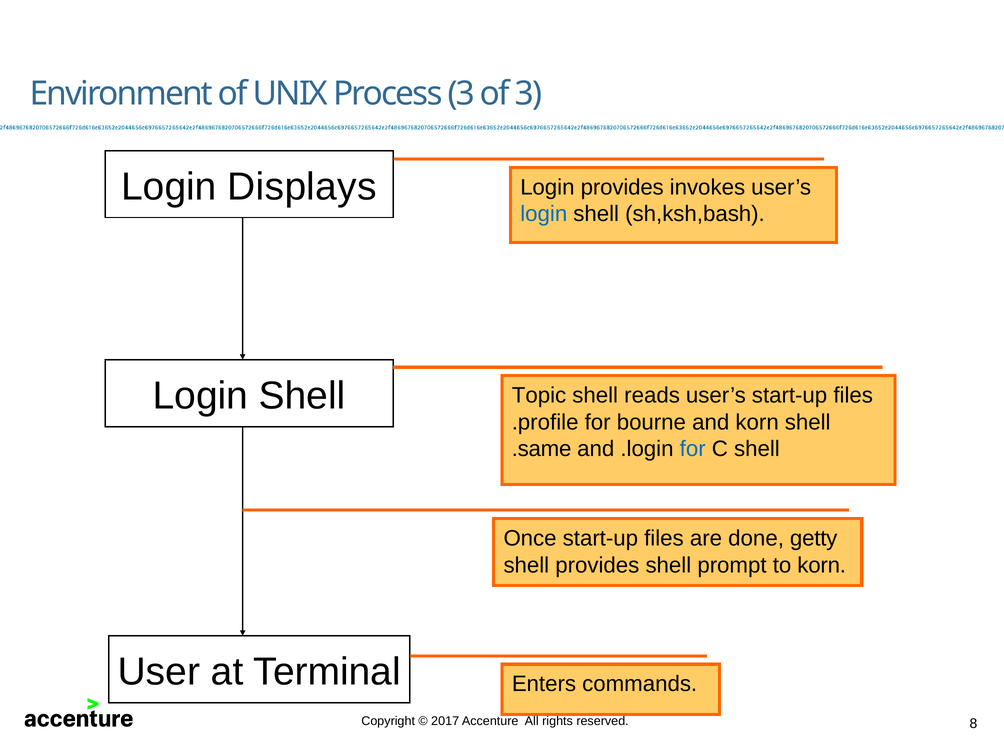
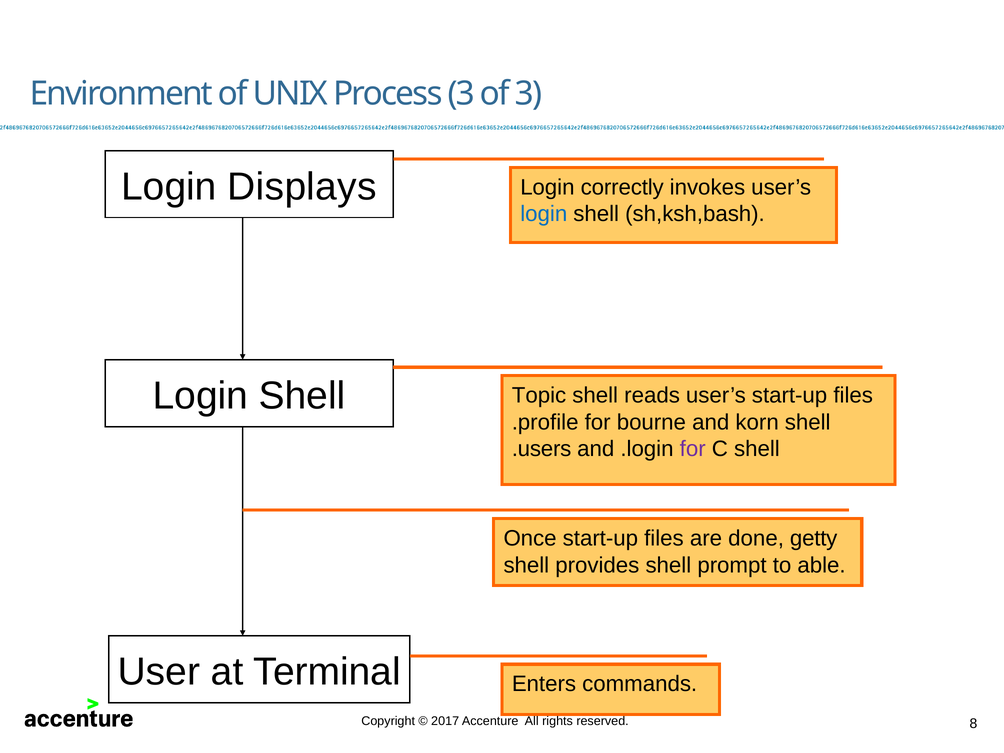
Login provides: provides -> correctly
.same: .same -> .users
for at (693, 449) colour: blue -> purple
to korn: korn -> able
